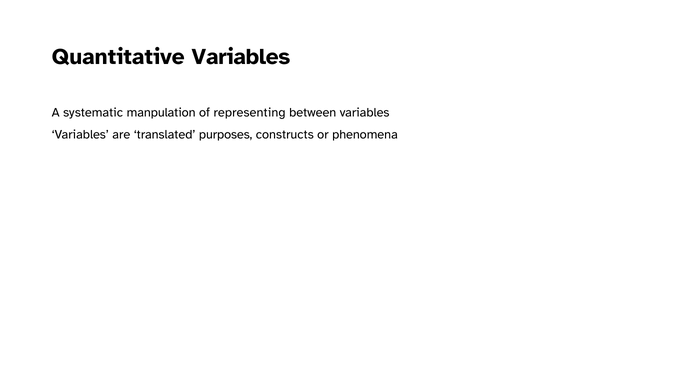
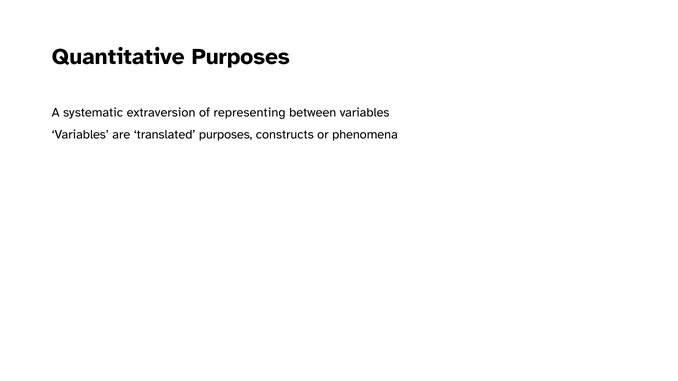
Quantitative Variables: Variables -> Purposes
manpulation: manpulation -> extraversion
